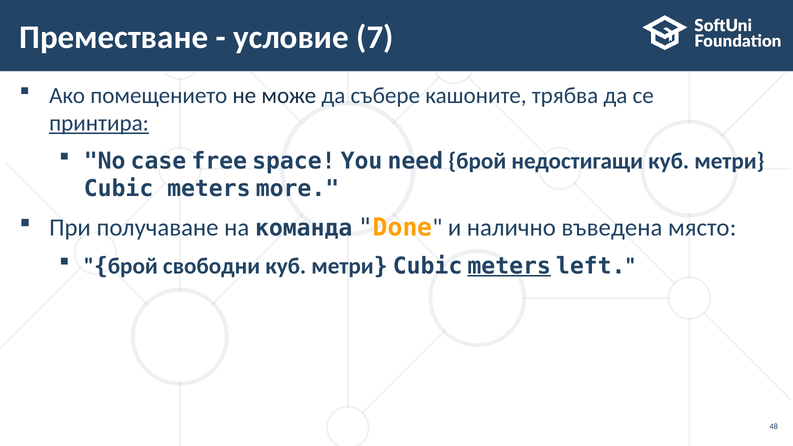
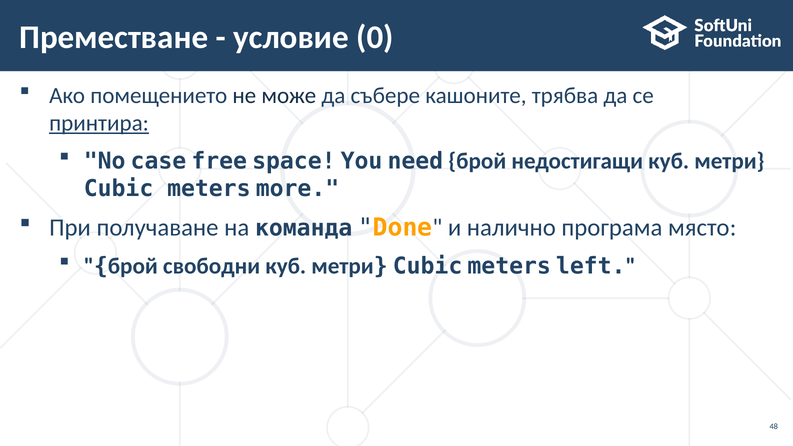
7: 7 -> 0
въведена: въведена -> програма
meters at (509, 266) underline: present -> none
